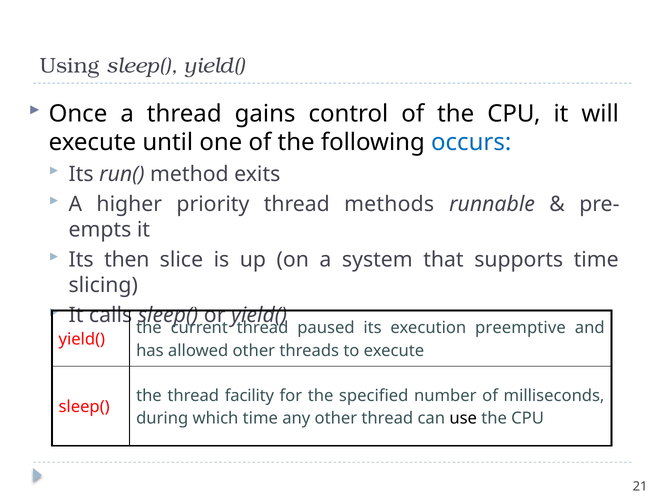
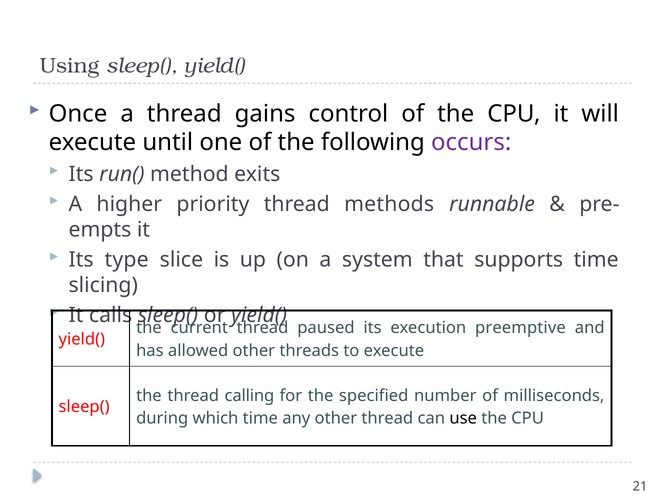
occurs colour: blue -> purple
then: then -> type
facility: facility -> calling
